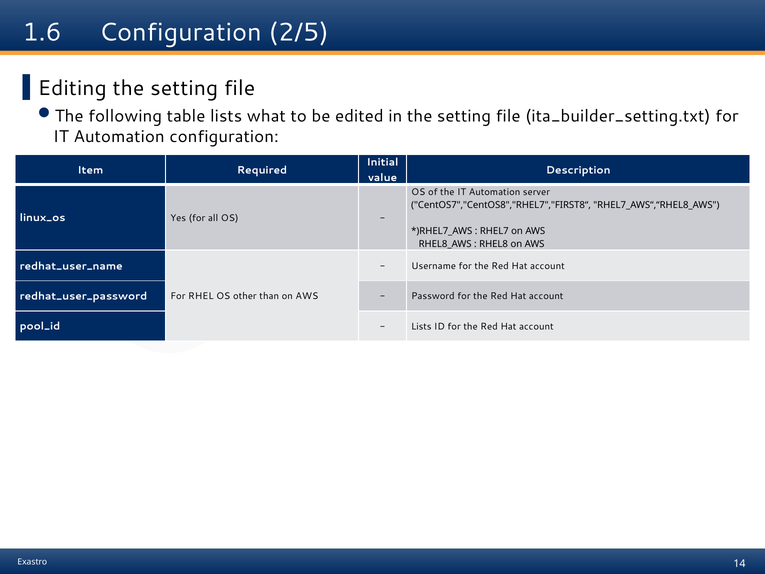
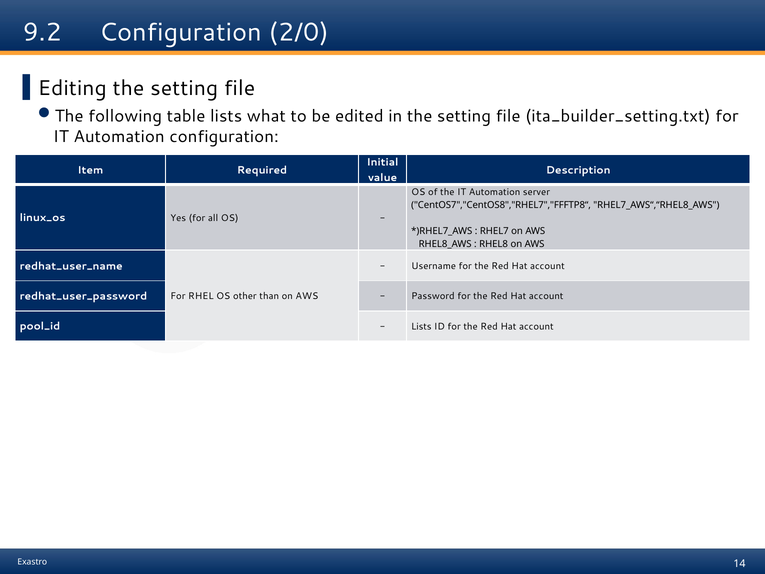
1.6: 1.6 -> 9.2
2/5: 2/5 -> 2/0
CentOS7","CentOS8","RHEL7","FIRST8“: CentOS7","CentOS8","RHEL7","FIRST8“ -> CentOS7","CentOS8","RHEL7","FFFTP8“
